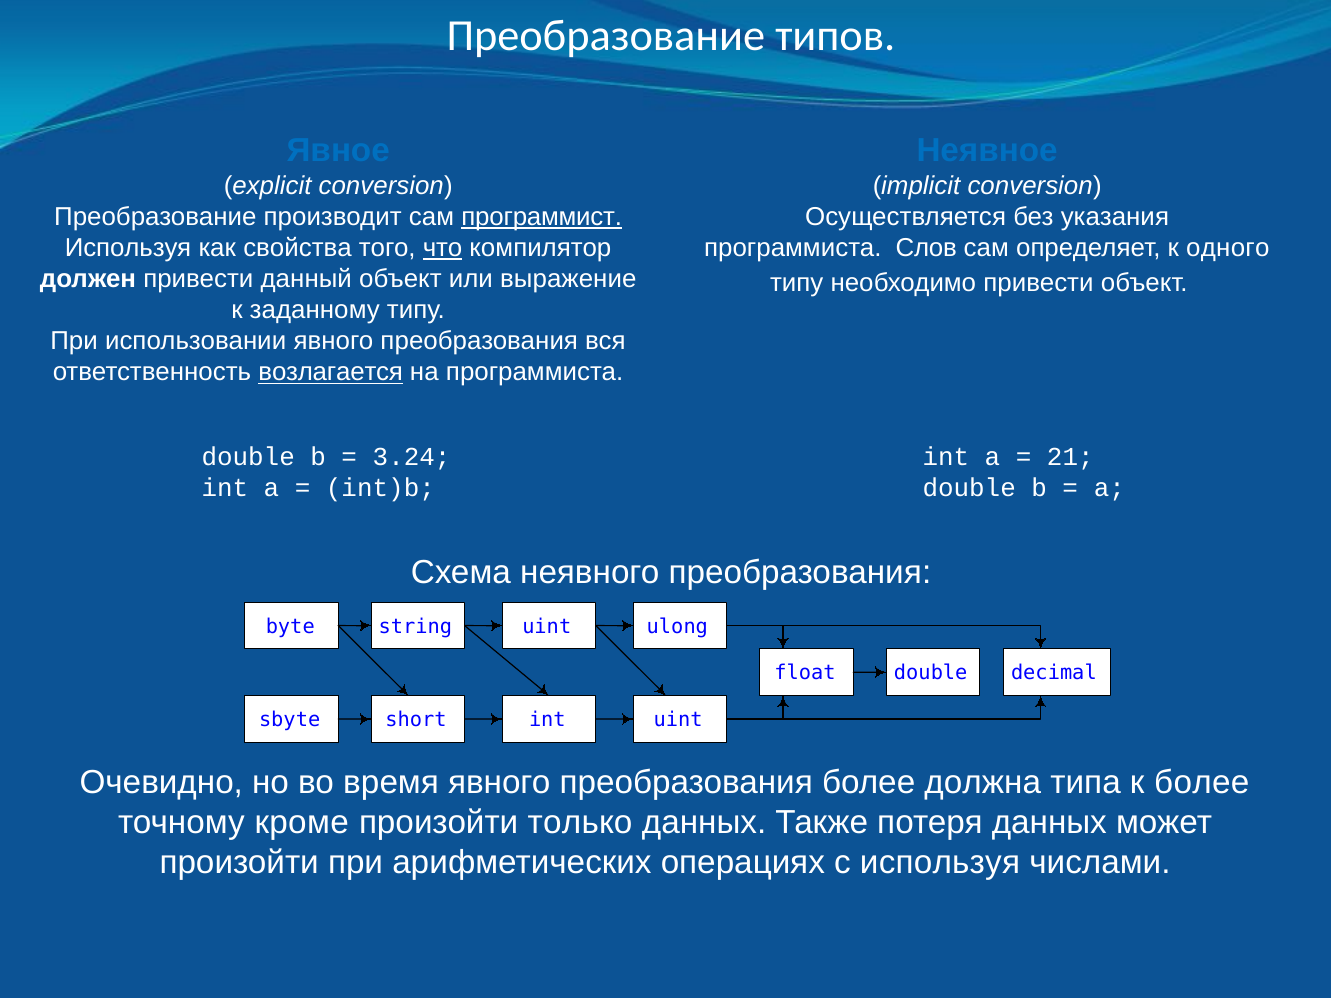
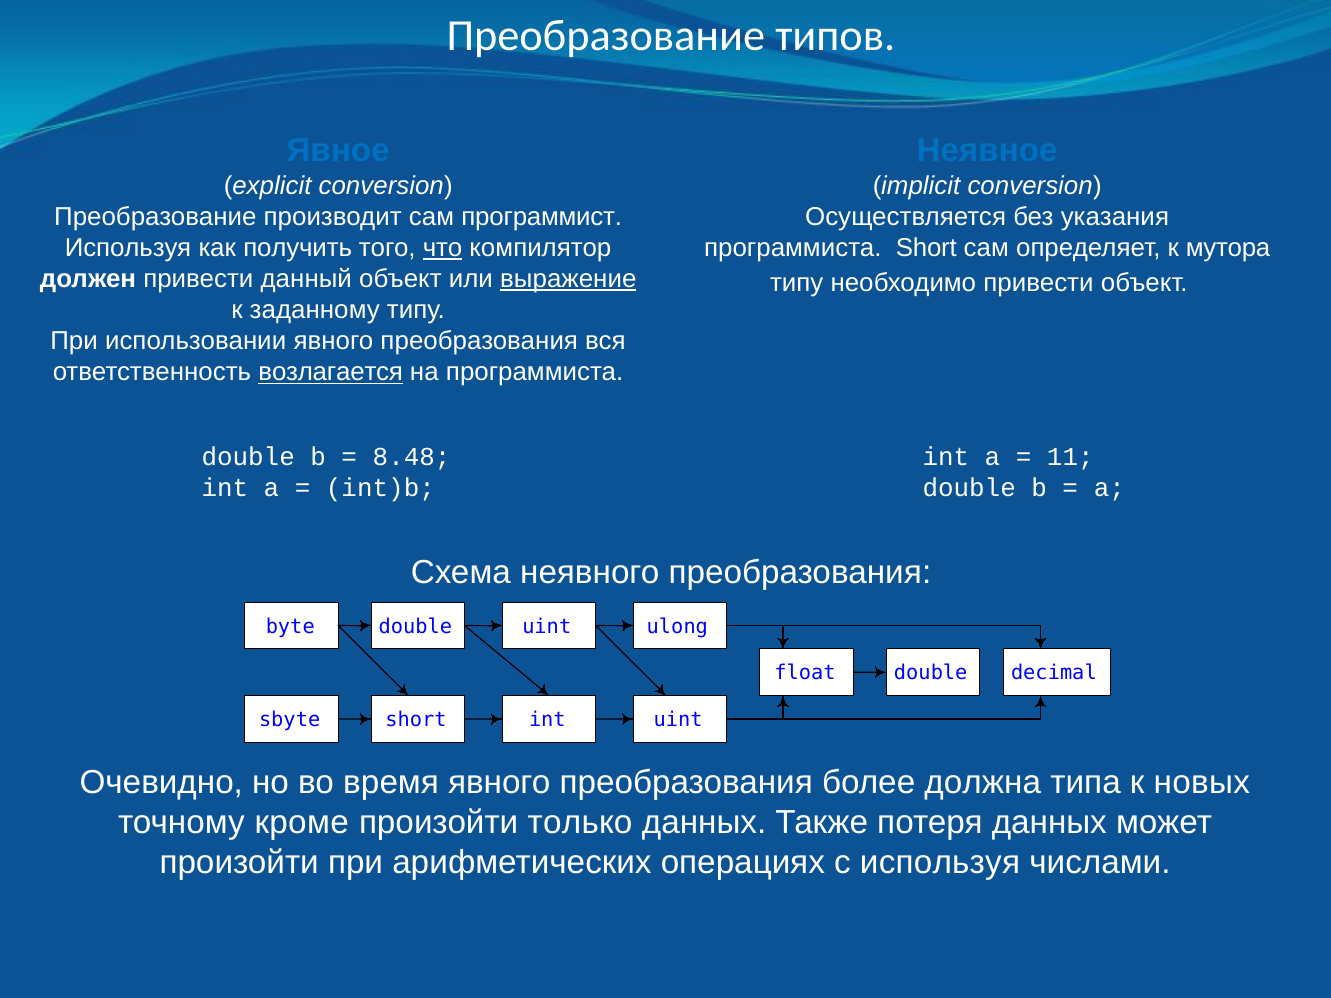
программист underline: present -> none
свойства: свойства -> получить
программиста Слов: Слов -> Short
одного: одного -> мутора
выражение underline: none -> present
3.24: 3.24 -> 8.48
21: 21 -> 11
string at (415, 627): string -> double
к более: более -> новых
